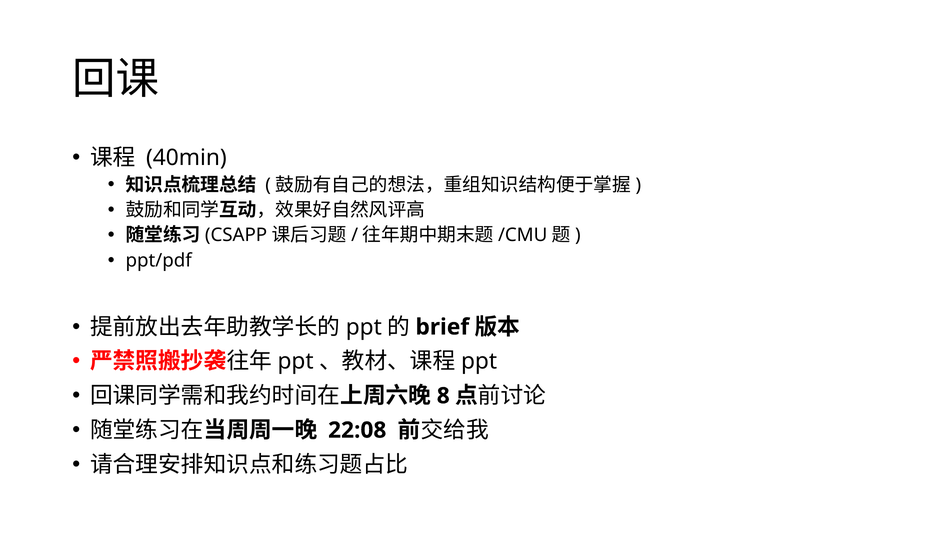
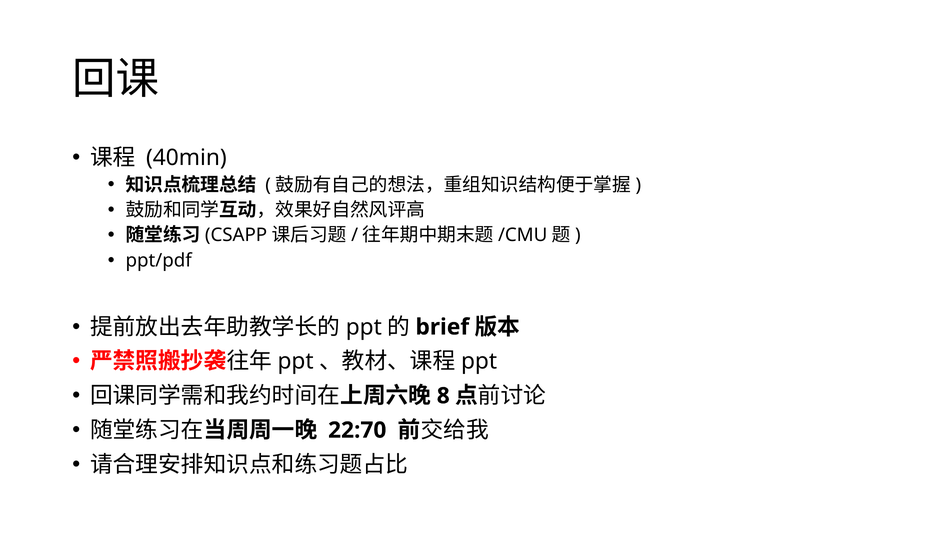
22:08: 22:08 -> 22:70
